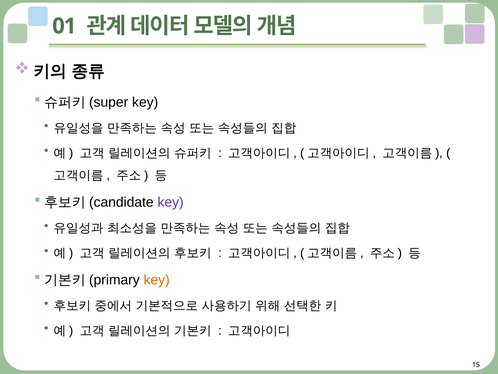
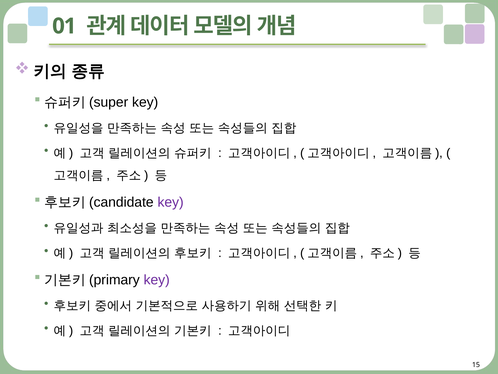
key at (157, 280) colour: orange -> purple
